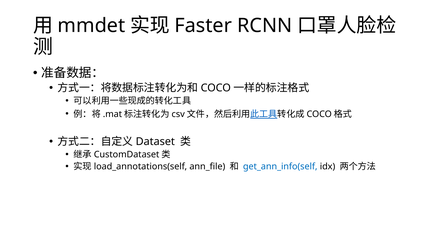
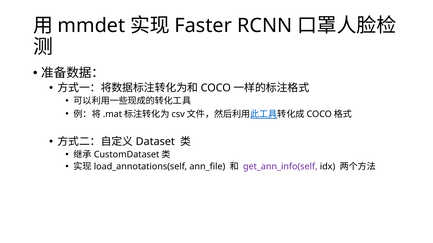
get_ann_info(self colour: blue -> purple
